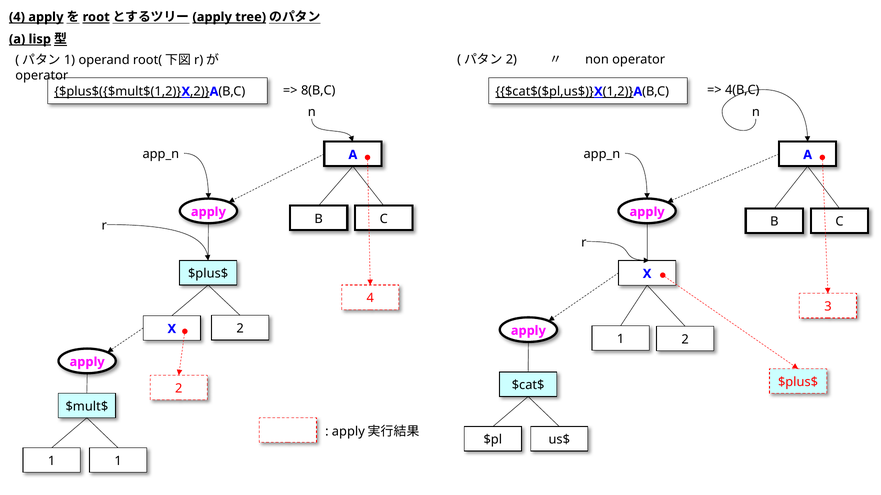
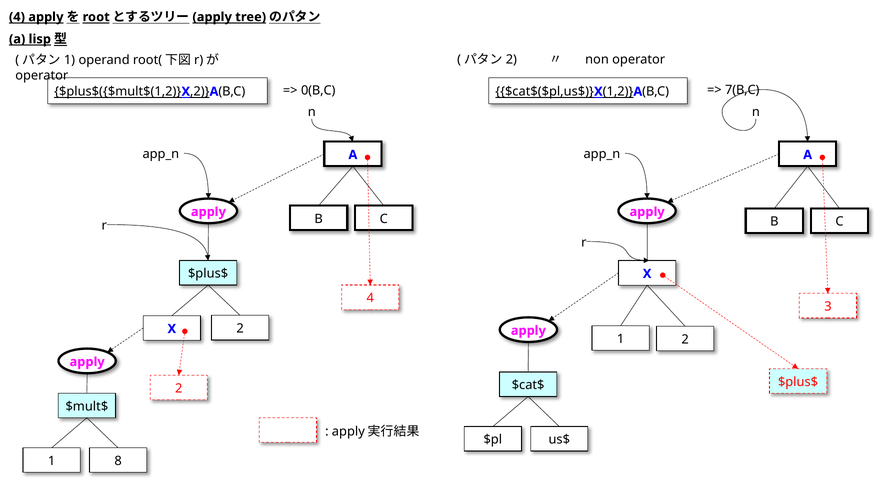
8(B,C: 8(B,C -> 0(B,C
4(B,C: 4(B,C -> 7(B,C
1 1: 1 -> 8
